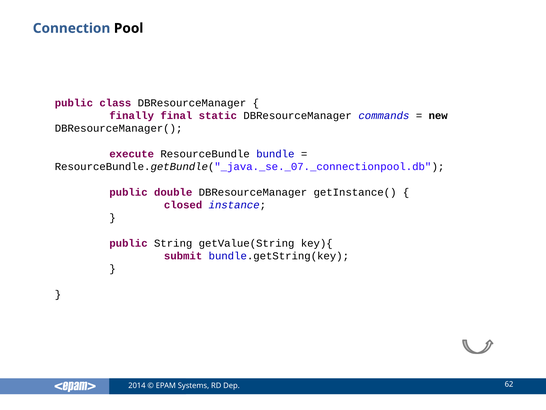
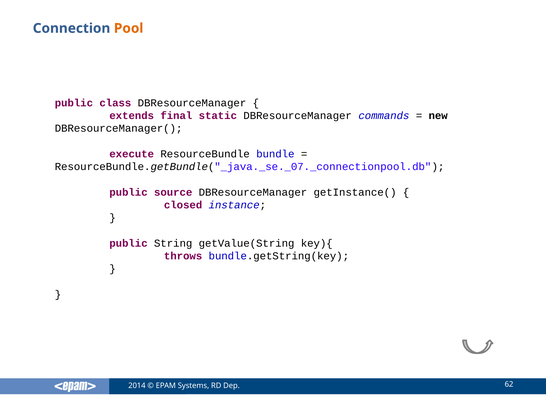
Pool colour: black -> orange
finally: finally -> extends
double: double -> source
submit: submit -> throws
